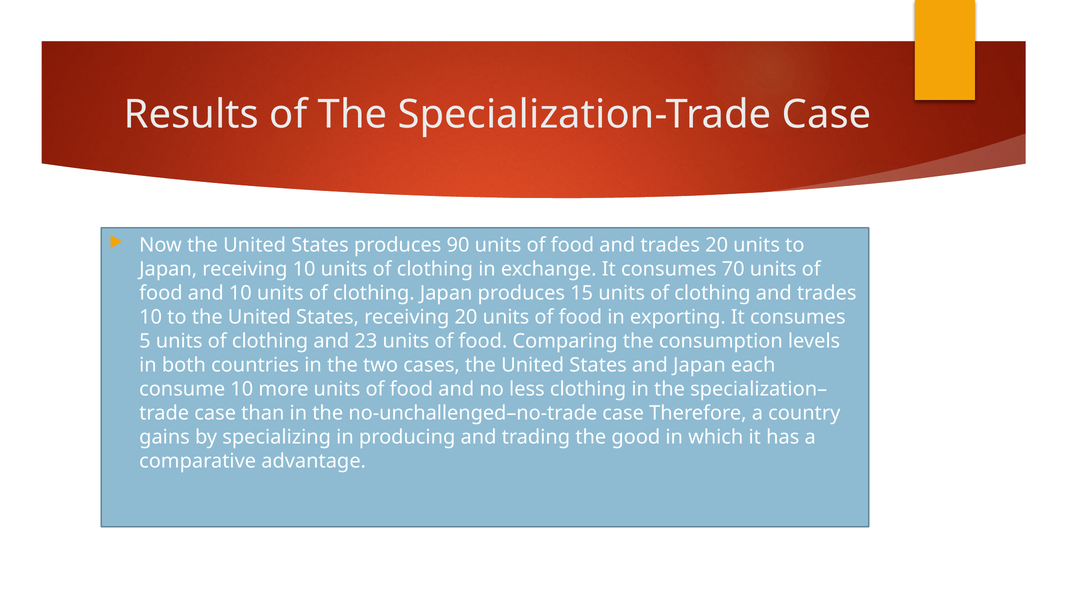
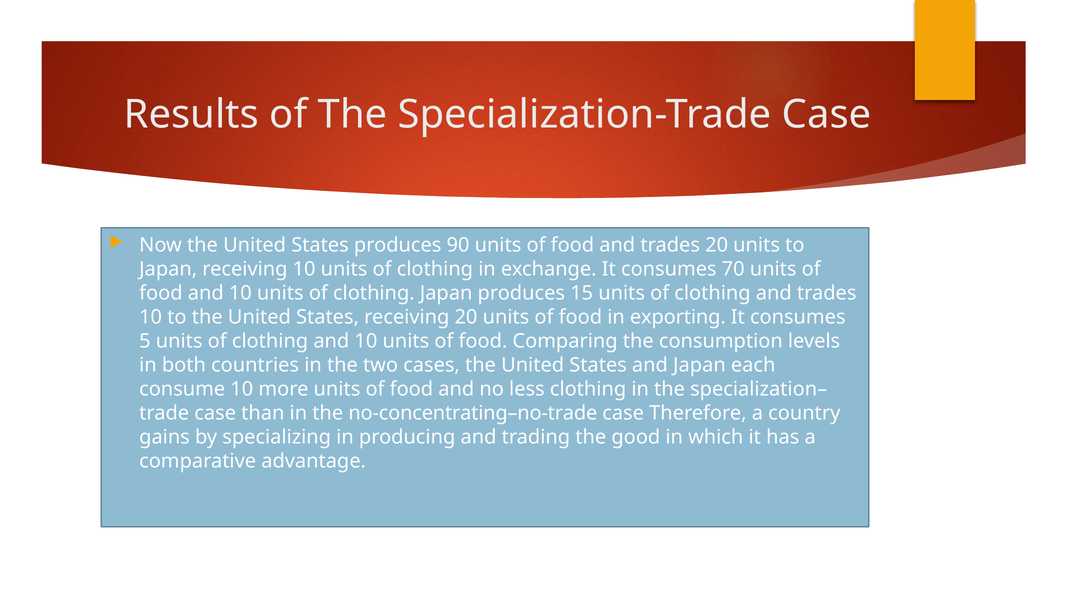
clothing and 23: 23 -> 10
no-unchallenged–no-trade: no-unchallenged–no-trade -> no-concentrating–no-trade
